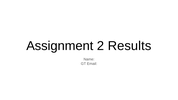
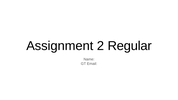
Results: Results -> Regular
